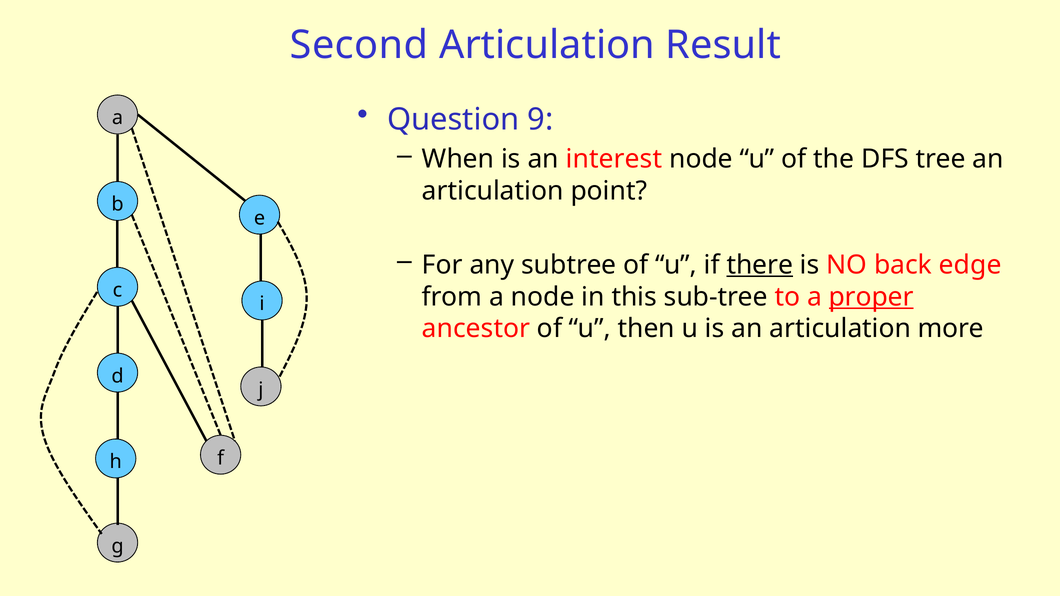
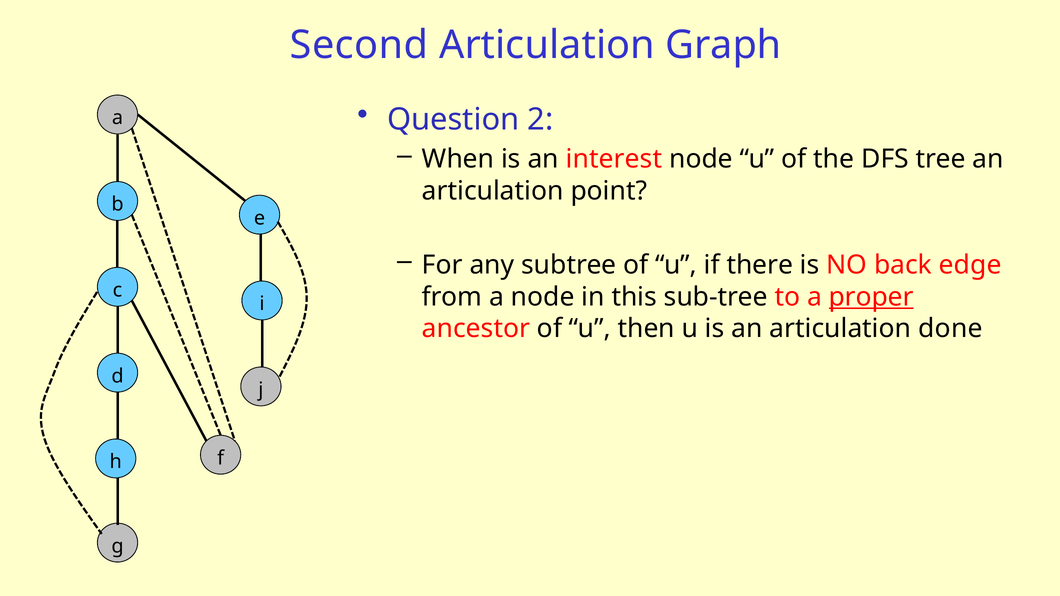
Result: Result -> Graph
9: 9 -> 2
there underline: present -> none
more: more -> done
